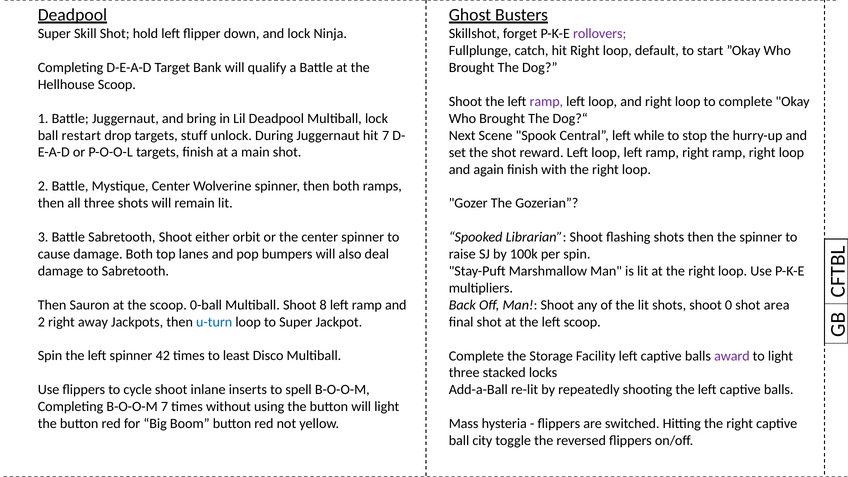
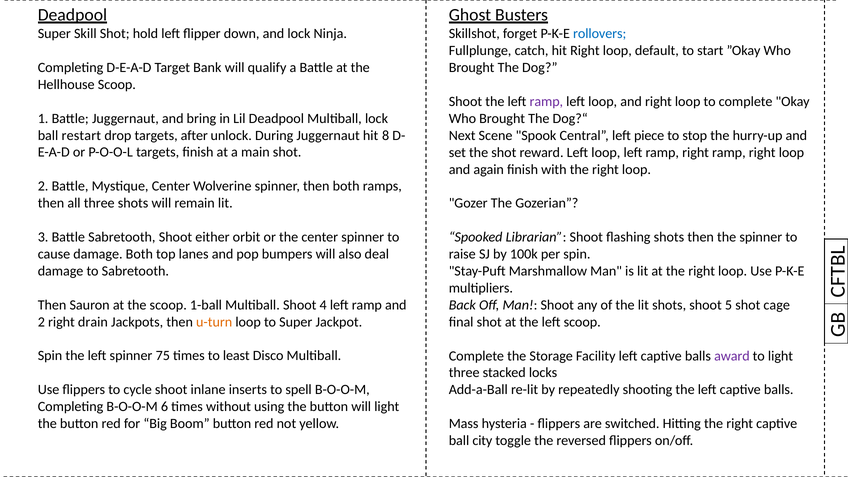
rollovers colour: purple -> blue
stuff: stuff -> after
hit 7: 7 -> 8
while: while -> piece
0-ball: 0-ball -> 1-ball
8: 8 -> 4
0: 0 -> 5
area: area -> cage
away: away -> drain
u-turn colour: blue -> orange
42: 42 -> 75
B-O-O-M 7: 7 -> 6
